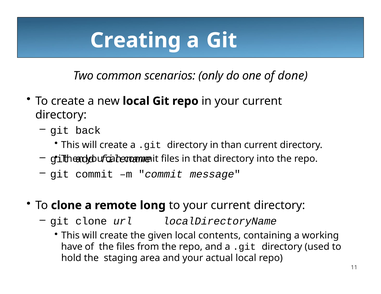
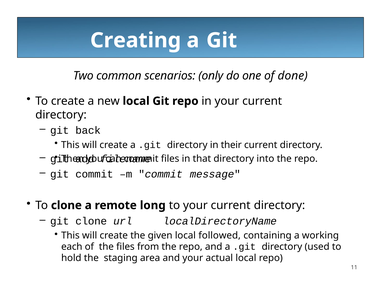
than: than -> their
contents: contents -> followed
have: have -> each
